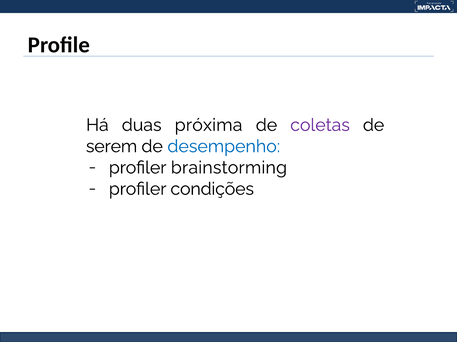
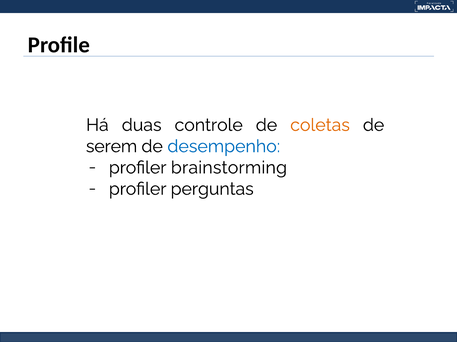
próxima: próxima -> controle
coletas colour: purple -> orange
condições: condições -> perguntas
